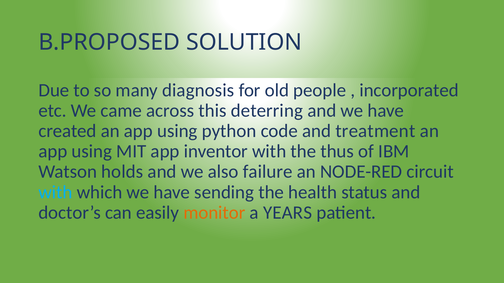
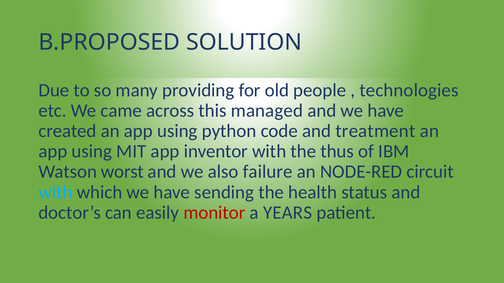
diagnosis: diagnosis -> providing
incorporated: incorporated -> technologies
deterring: deterring -> managed
holds: holds -> worst
monitor colour: orange -> red
